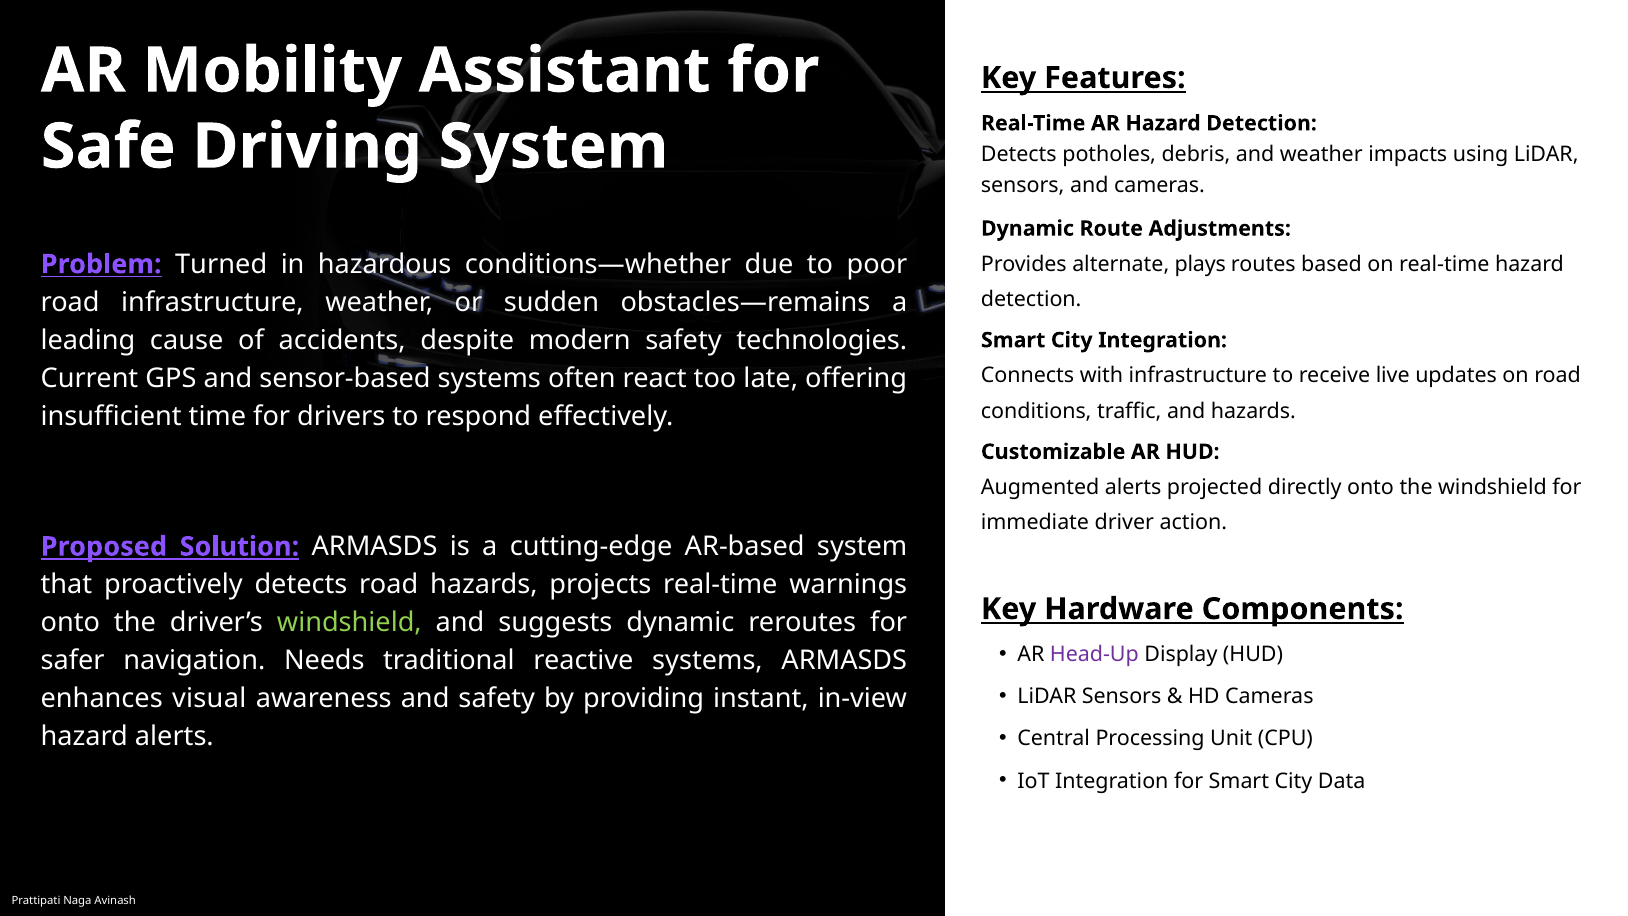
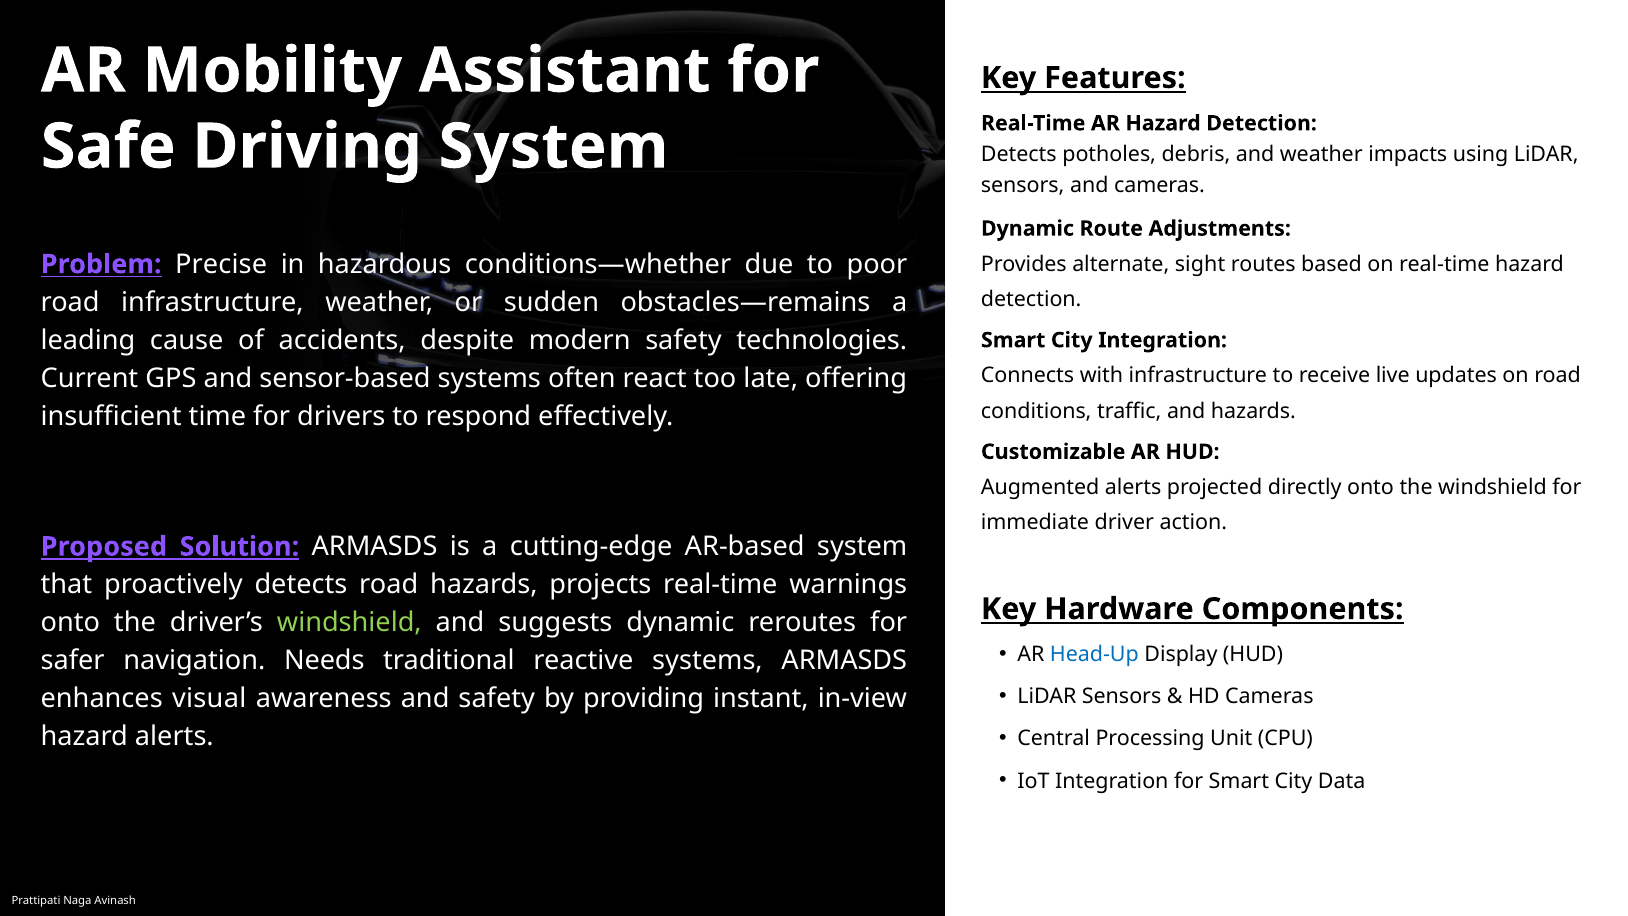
plays: plays -> sight
Turned: Turned -> Precise
Head-Up colour: purple -> blue
